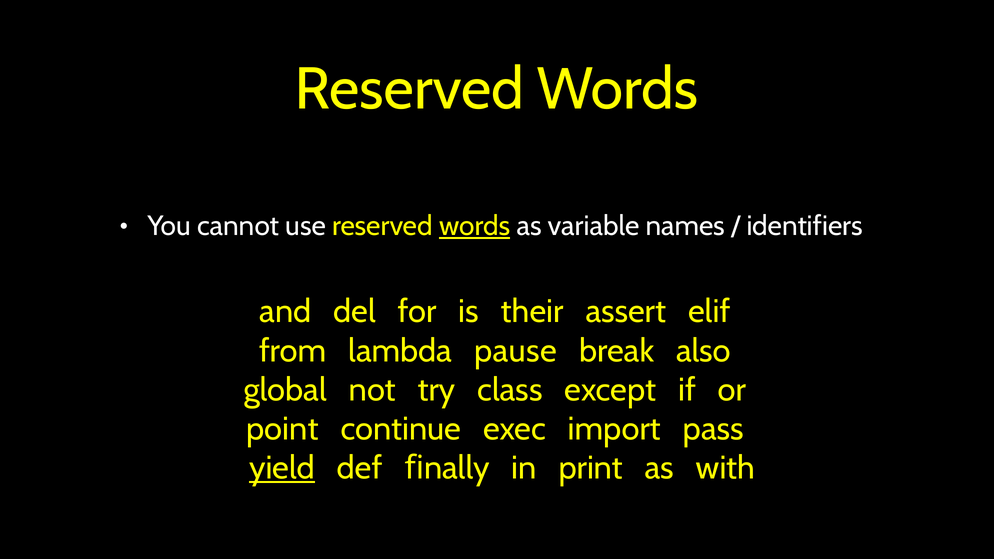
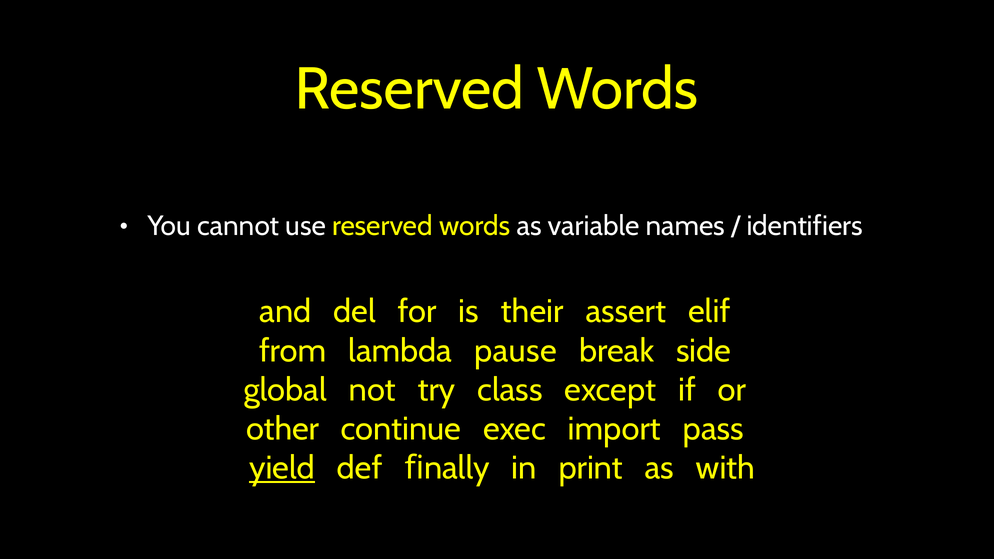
words at (475, 226) underline: present -> none
also: also -> side
point: point -> other
